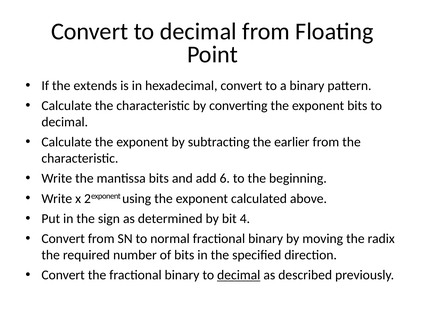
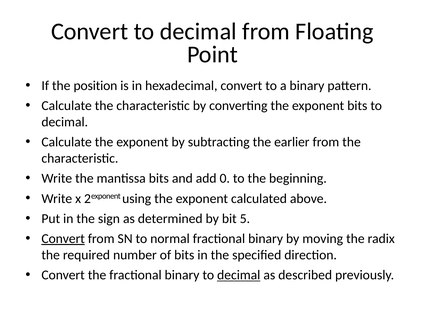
extends: extends -> position
6: 6 -> 0
4: 4 -> 5
Convert at (63, 239) underline: none -> present
